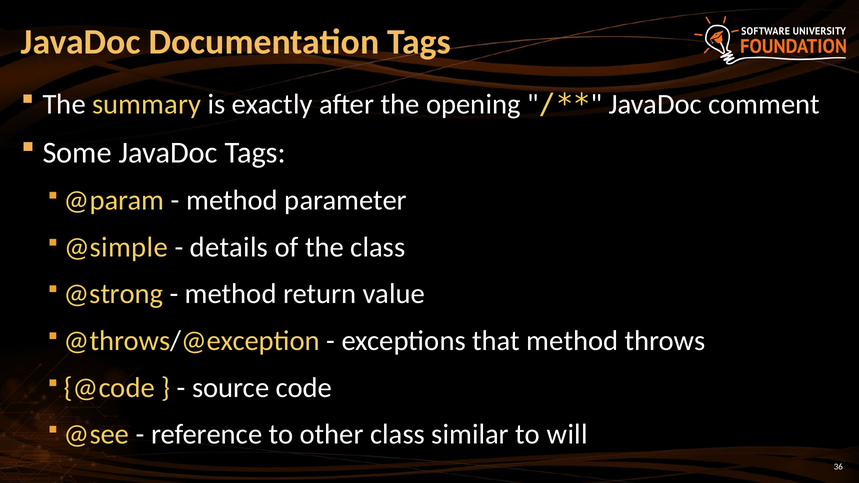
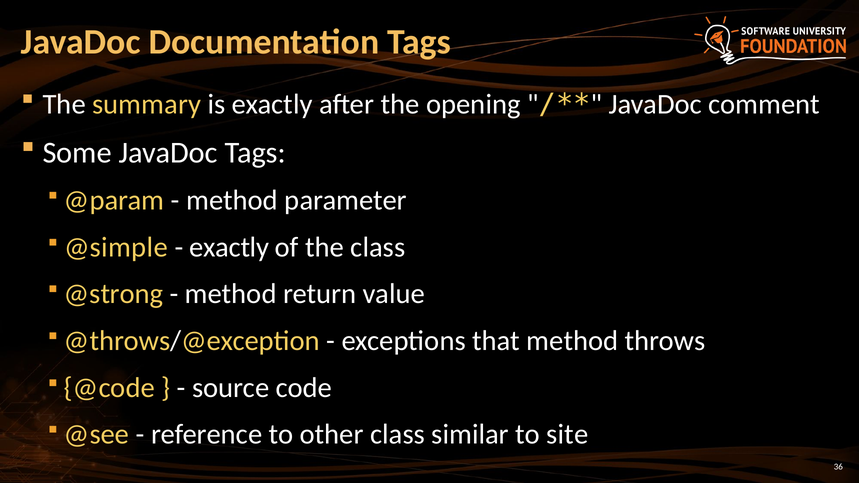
details at (229, 247): details -> exactly
will: will -> site
